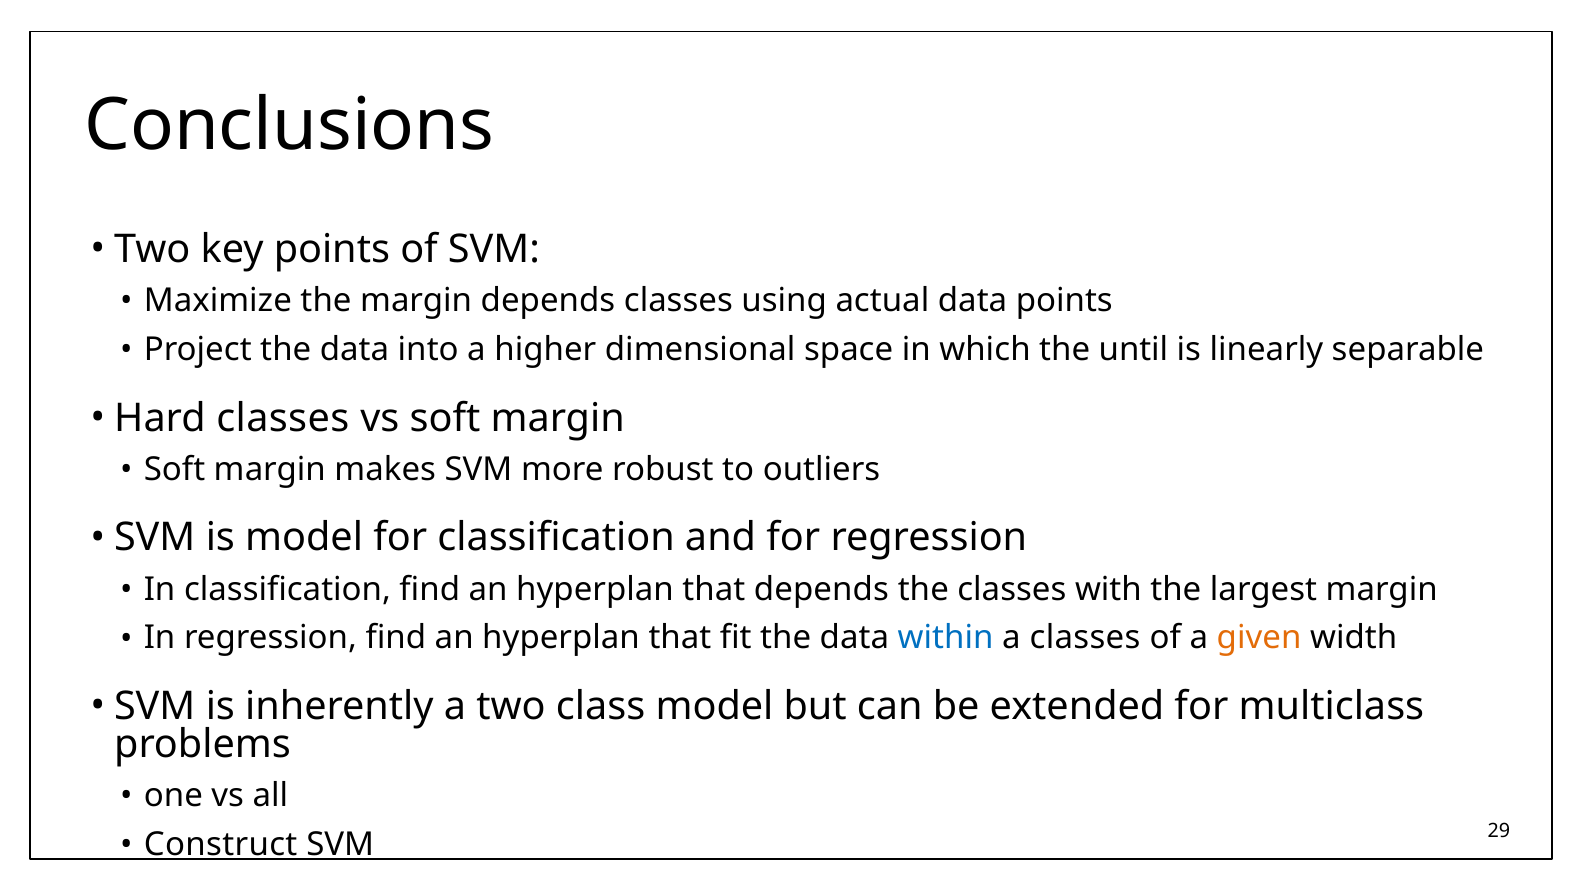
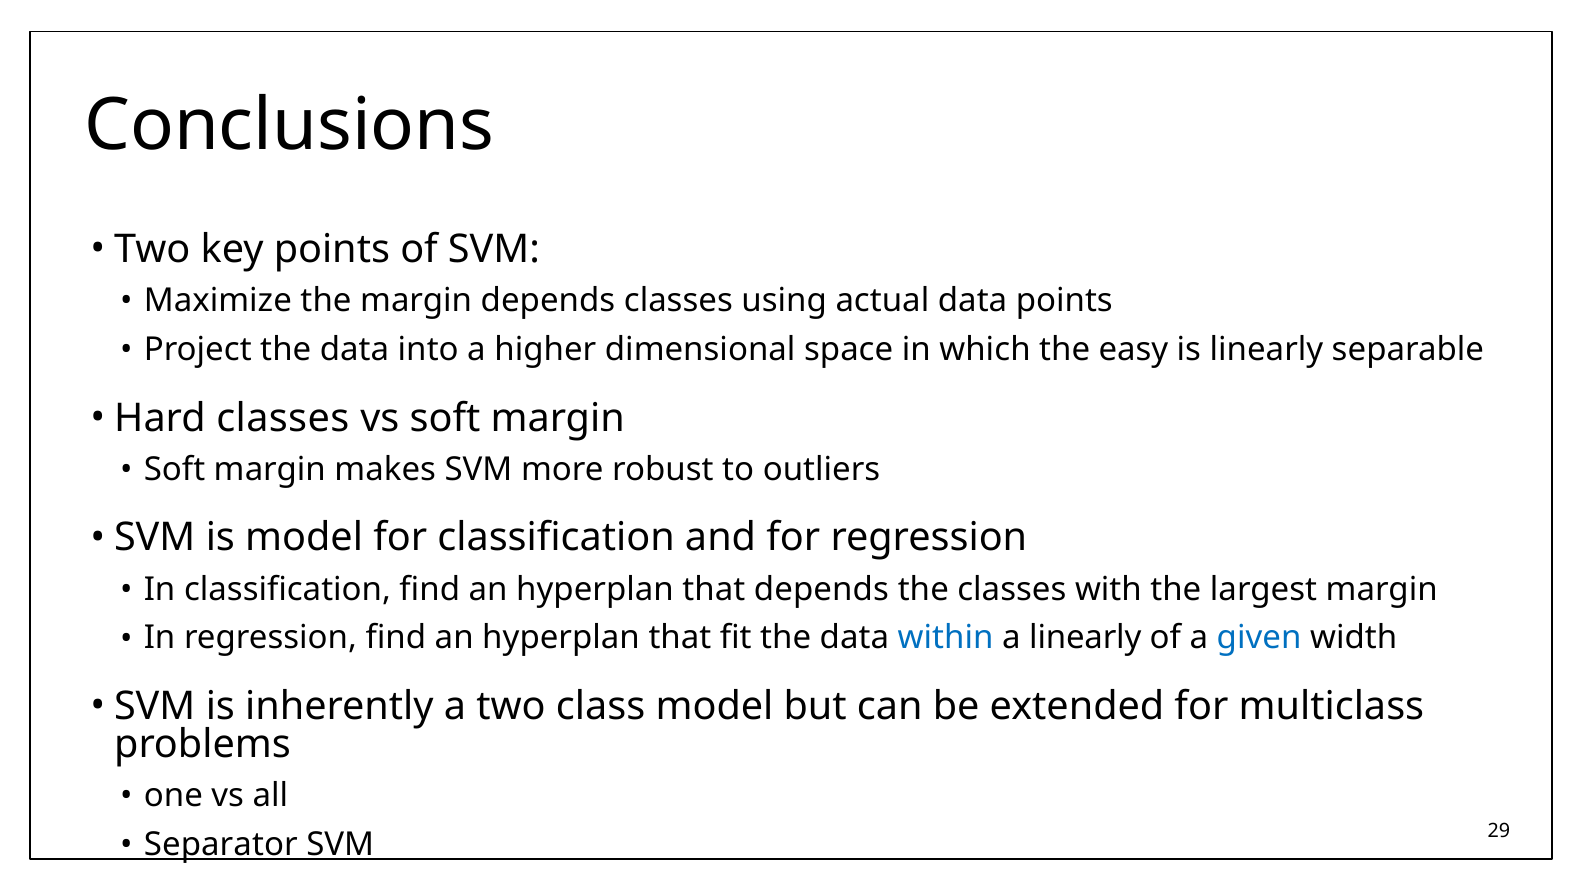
until: until -> easy
a classes: classes -> linearly
given colour: orange -> blue
Construct: Construct -> Separator
